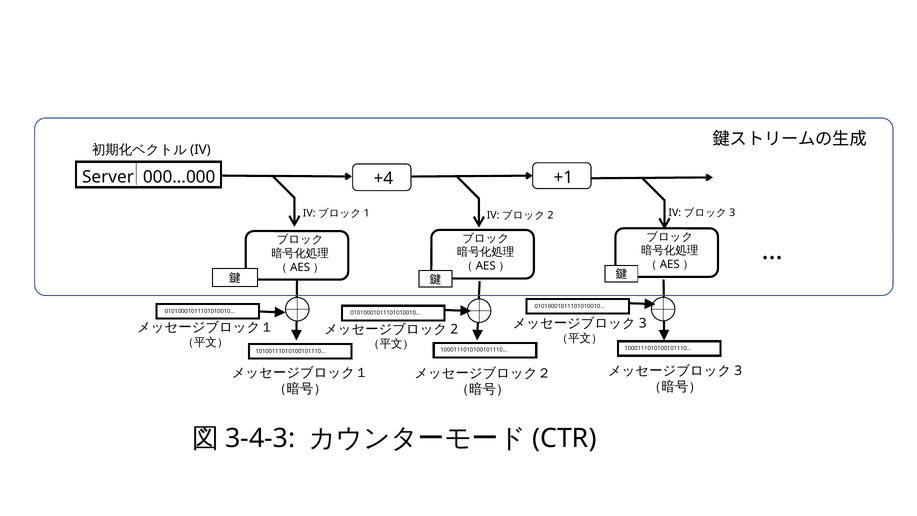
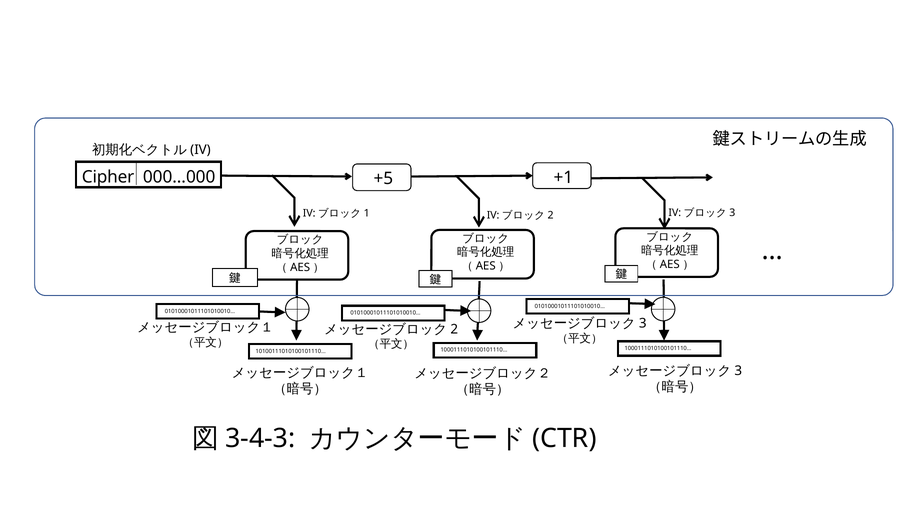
Server: Server -> Cipher
+4: +4 -> +5
